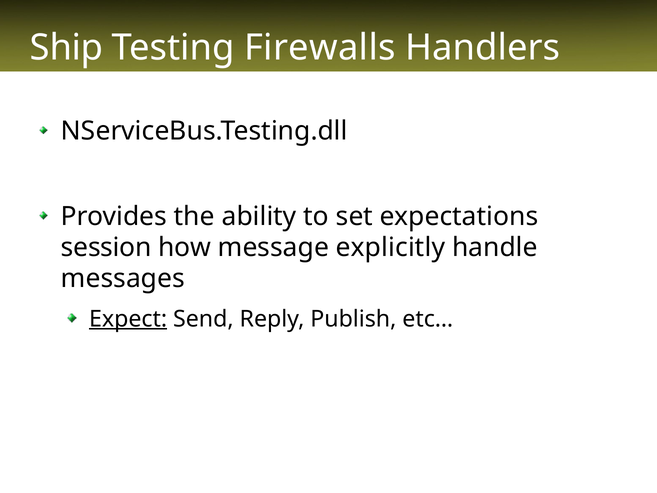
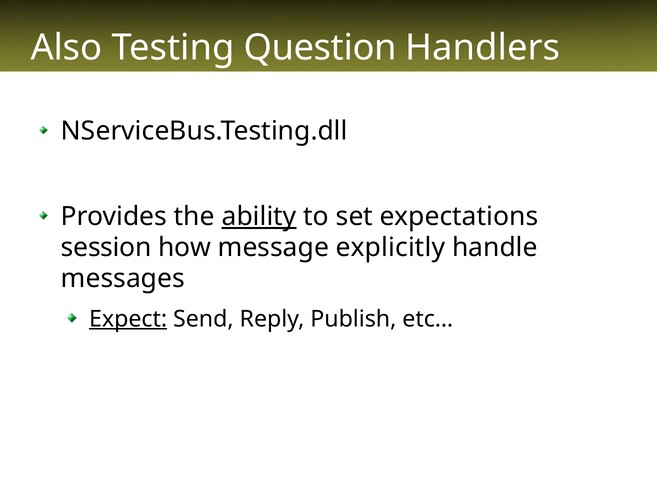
Ship: Ship -> Also
Firewalls: Firewalls -> Question
ability underline: none -> present
